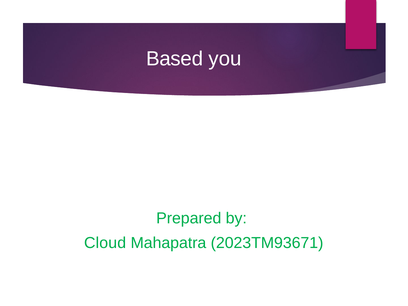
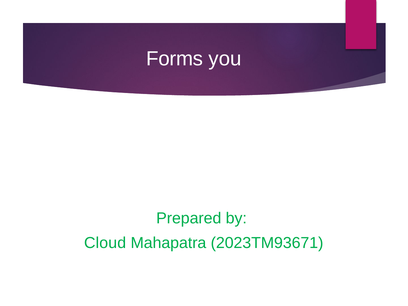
Based: Based -> Forms
